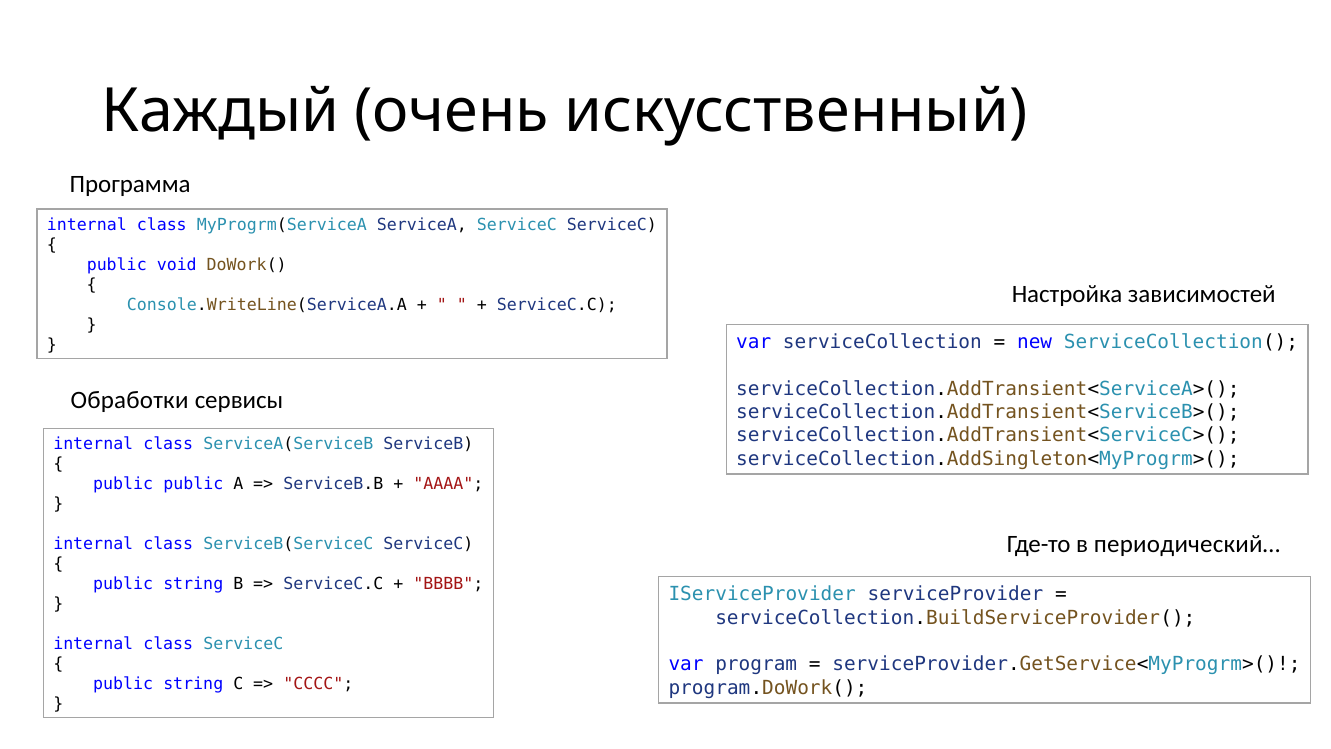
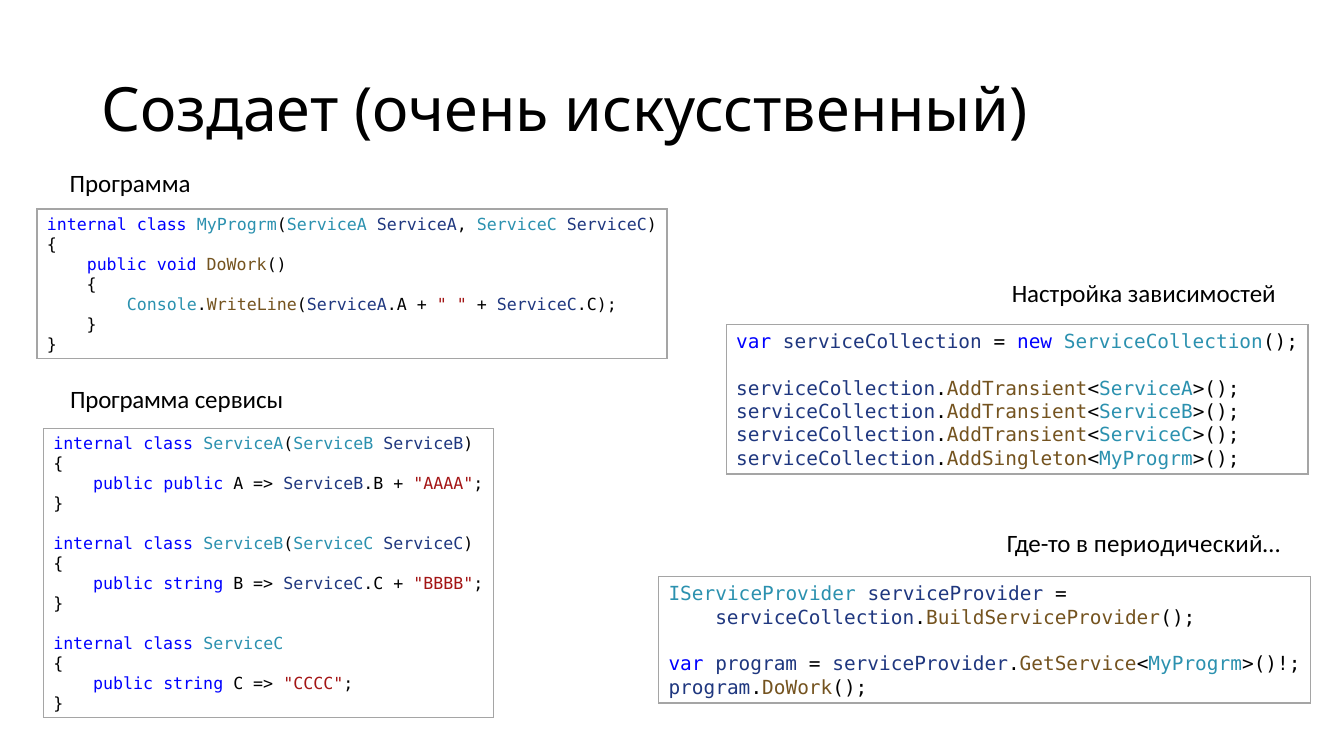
Каждый: Каждый -> Создает
Обработки at (129, 401): Обработки -> Программа
